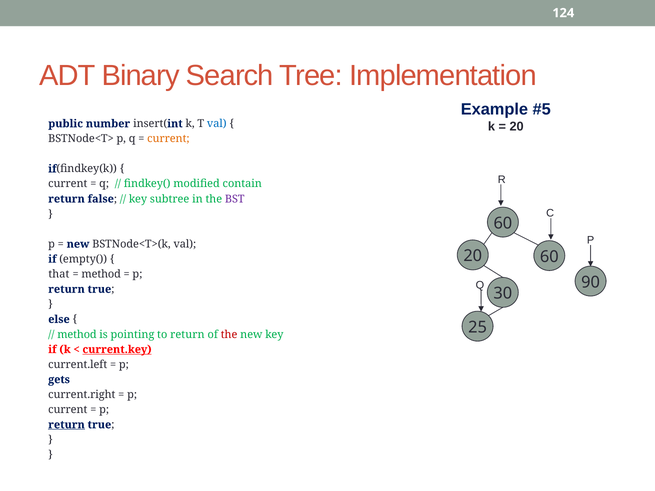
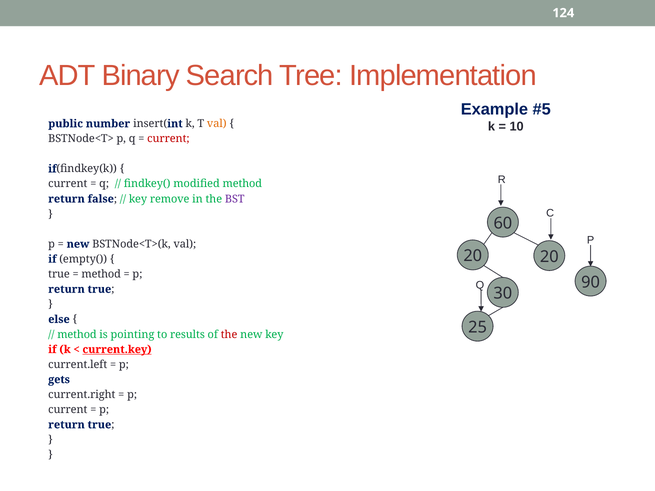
val at (217, 124) colour: blue -> orange
20 at (517, 127): 20 -> 10
current at (168, 139) colour: orange -> red
modified contain: contain -> method
subtree: subtree -> remove
20 60: 60 -> 20
that at (59, 274): that -> true
to return: return -> results
return at (67, 425) underline: present -> none
